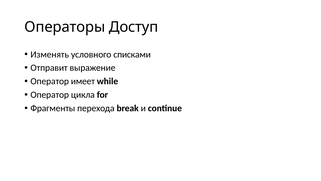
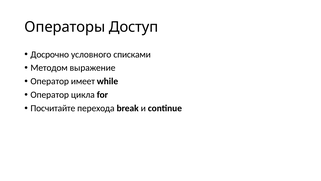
Изменять: Изменять -> Досрочно
Отправит: Отправит -> Методом
Фрагменты: Фрагменты -> Посчитайте
